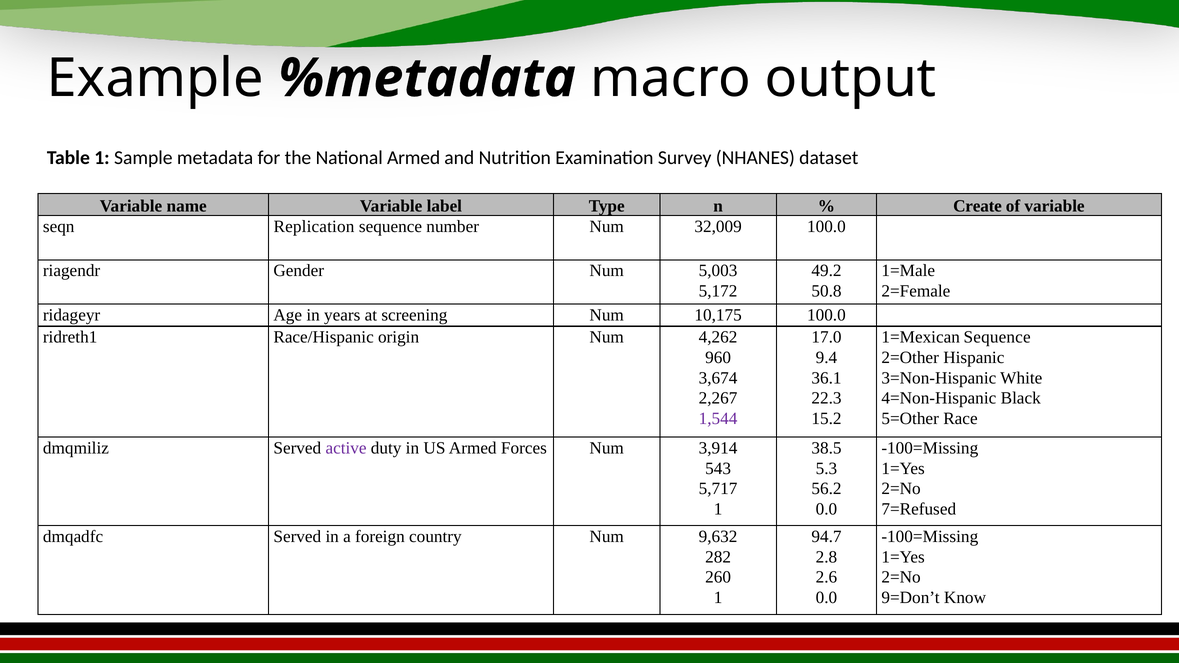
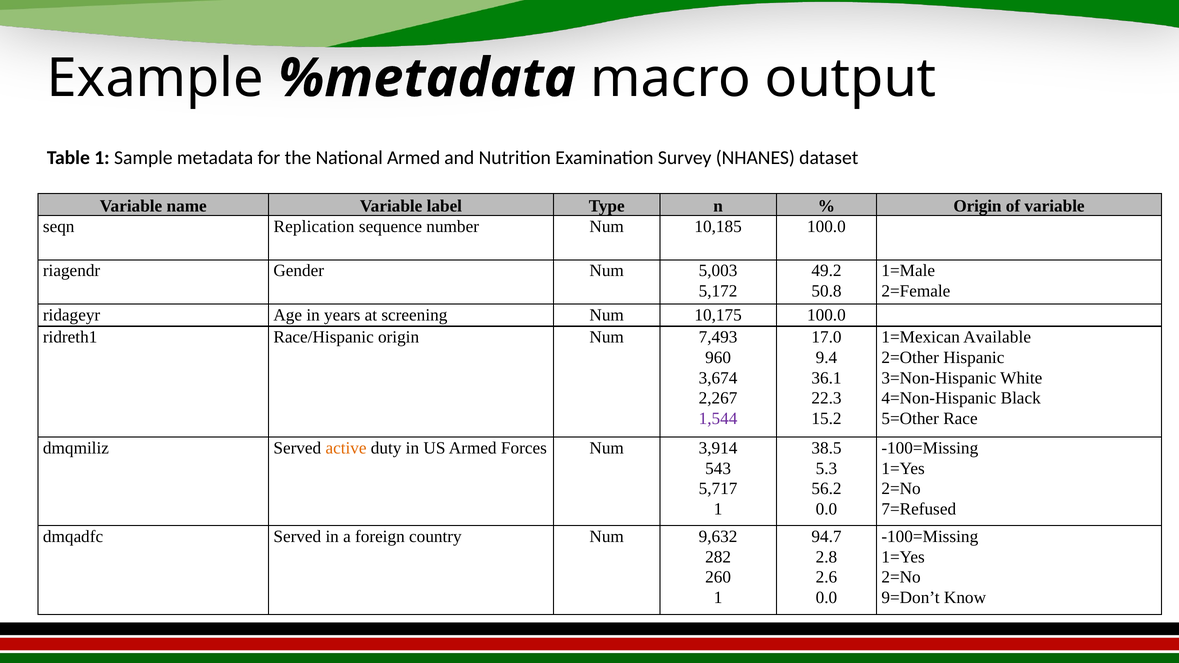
Create at (977, 206): Create -> Origin
32,009: 32,009 -> 10,185
4,262: 4,262 -> 7,493
1=Mexican Sequence: Sequence -> Available
active colour: purple -> orange
